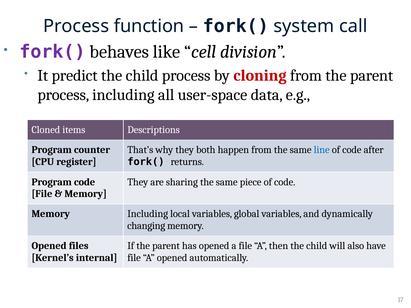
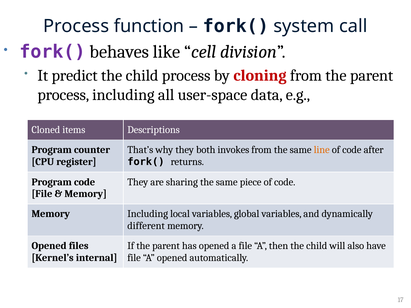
happen: happen -> invokes
line colour: blue -> orange
changing: changing -> different
